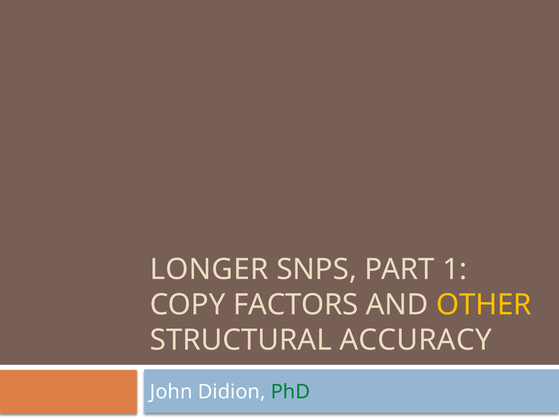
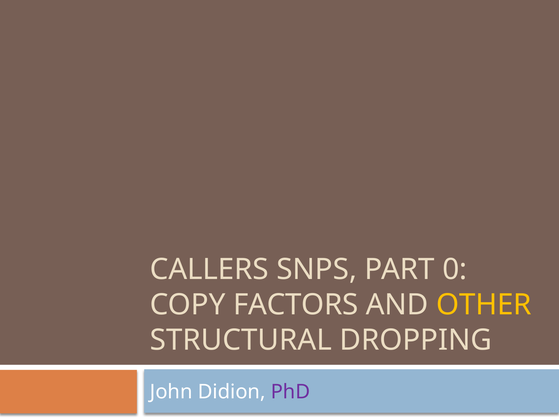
LONGER: LONGER -> CALLERS
1: 1 -> 0
ACCURACY: ACCURACY -> DROPPING
PhD colour: green -> purple
